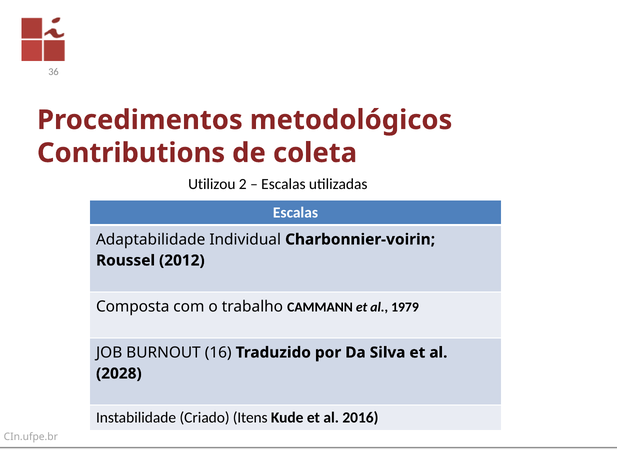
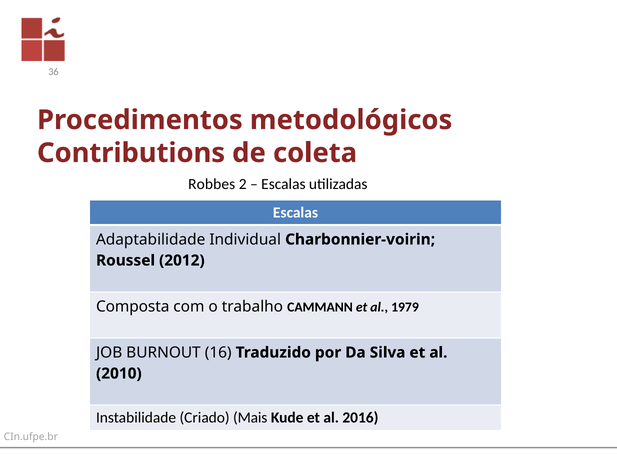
Utilizou: Utilizou -> Robbes
2028: 2028 -> 2010
Itens: Itens -> Mais
